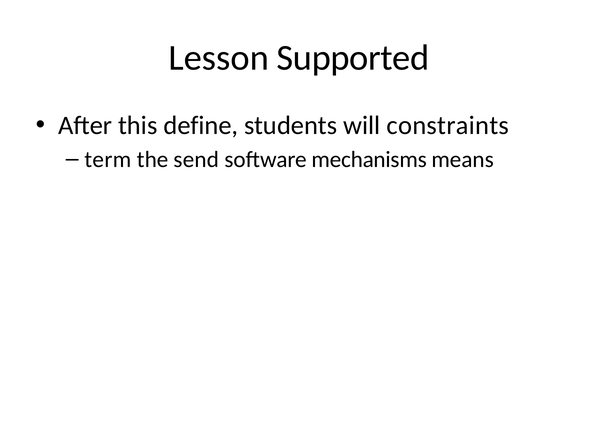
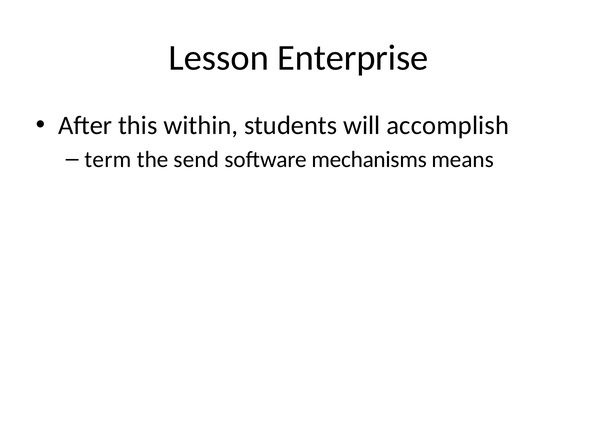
Supported: Supported -> Enterprise
define: define -> within
constraints: constraints -> accomplish
